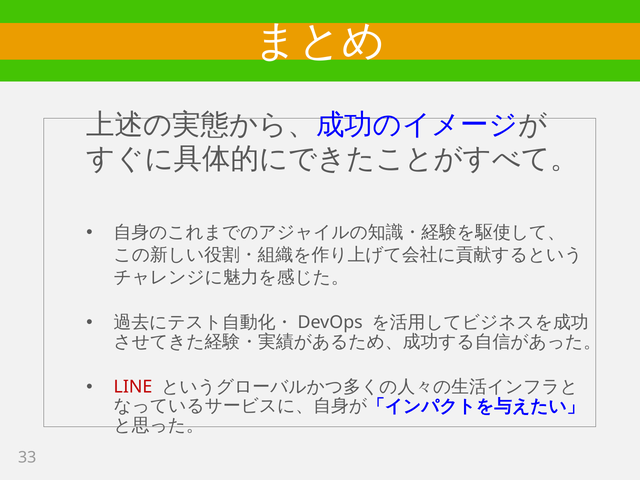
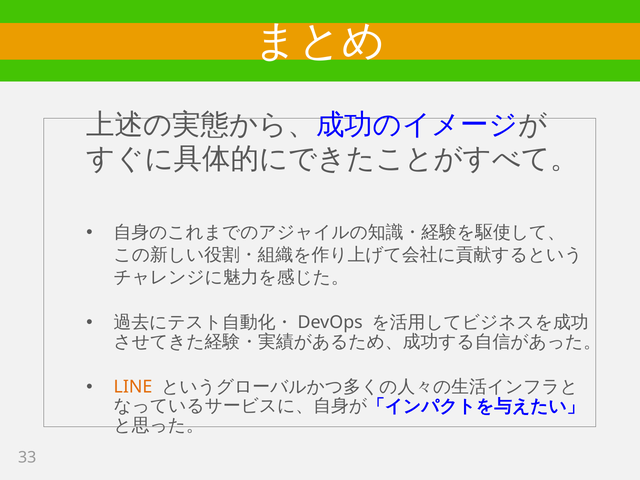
LINE colour: red -> orange
